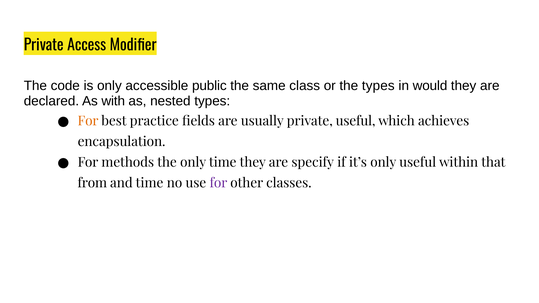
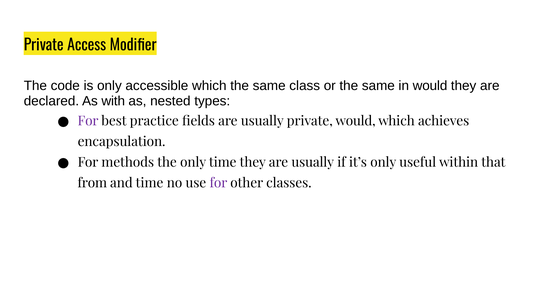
accessible public: public -> which
or the types: types -> same
For at (88, 121) colour: orange -> purple
private useful: useful -> would
they are specify: specify -> usually
